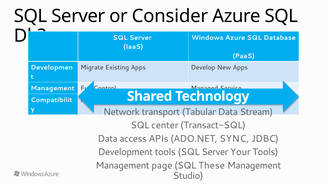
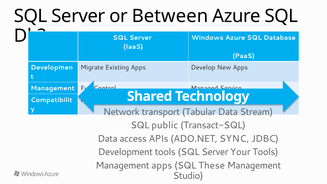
Consider: Consider -> Between
center: center -> public
Management page: page -> apps
